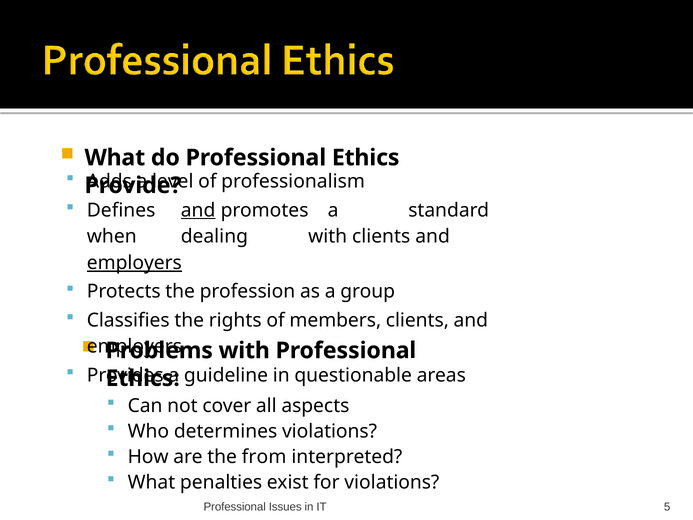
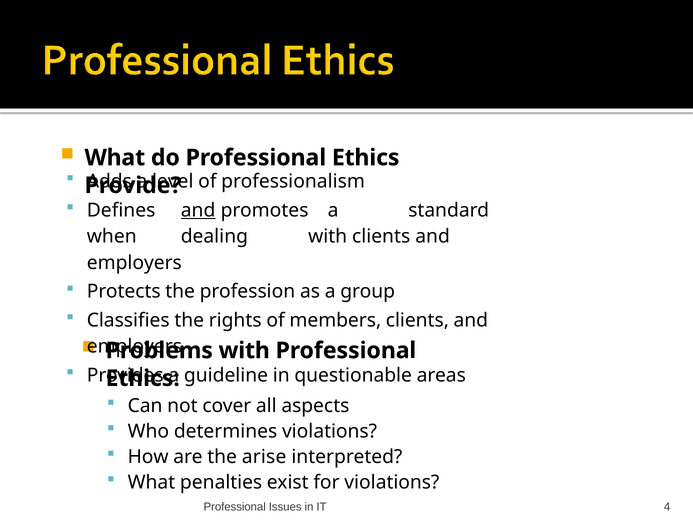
employers at (134, 263) underline: present -> none
from: from -> arise
5: 5 -> 4
